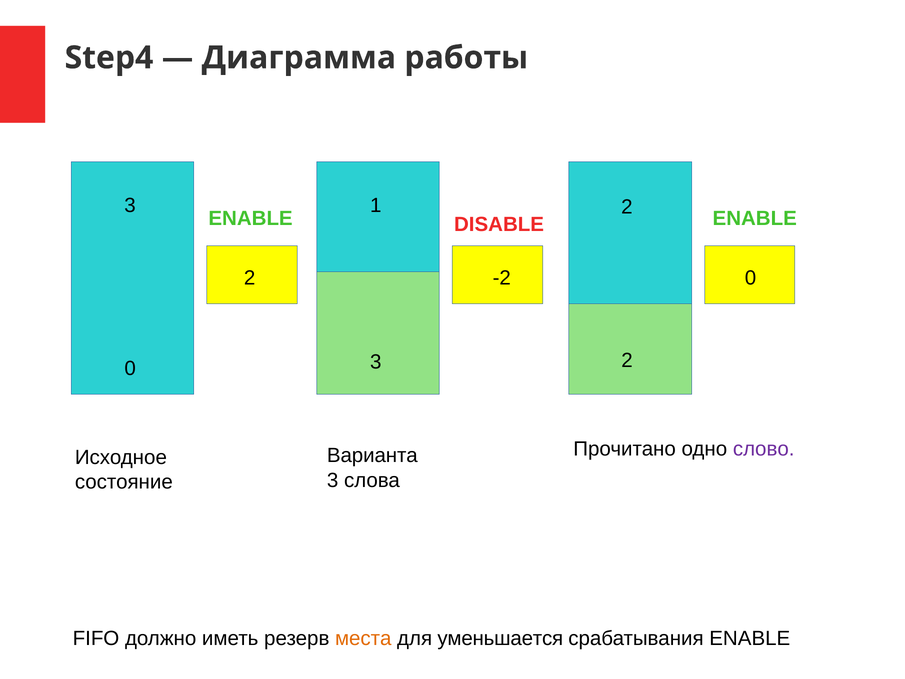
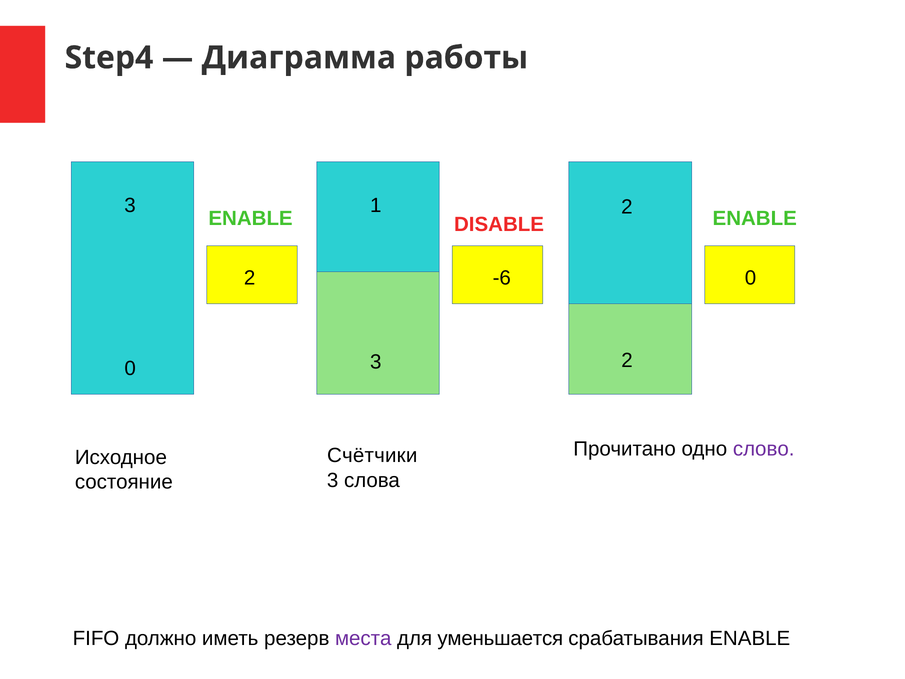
-2: -2 -> -6
Варианта: Варианта -> Счётчики
места colour: orange -> purple
